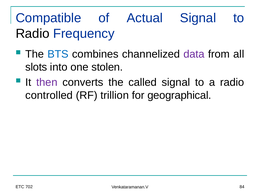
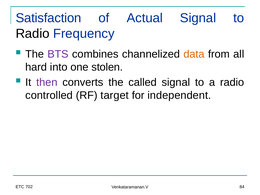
Compatible: Compatible -> Satisfaction
BTS colour: blue -> purple
data colour: purple -> orange
slots: slots -> hard
trillion: trillion -> target
geographical: geographical -> independent
